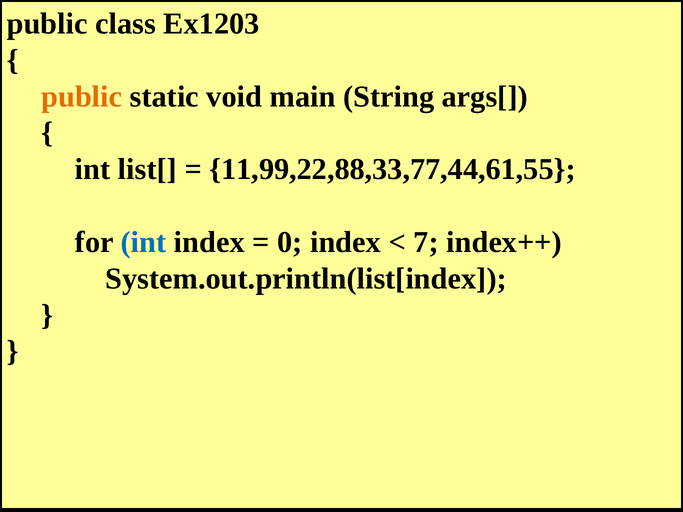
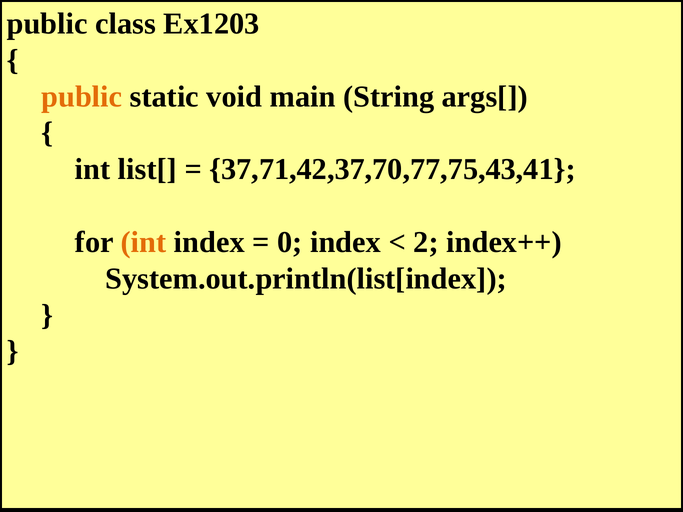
11,99,22,88,33,77,44,61,55: 11,99,22,88,33,77,44,61,55 -> 37,71,42,37,70,77,75,43,41
int at (143, 242) colour: blue -> orange
7: 7 -> 2
